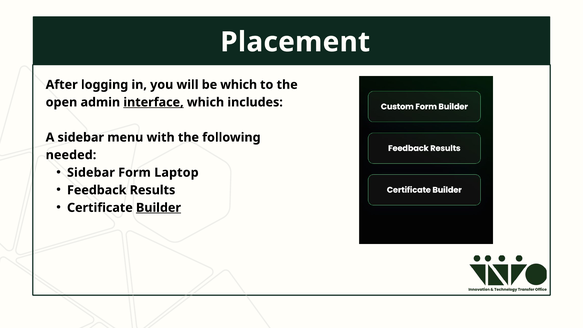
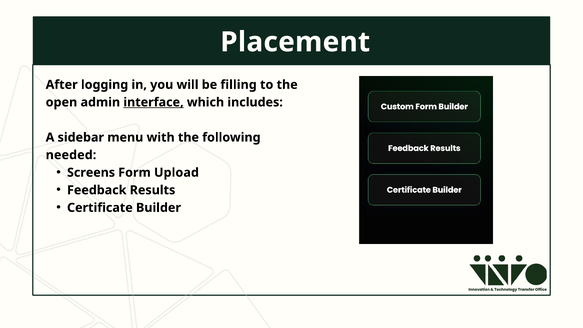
be which: which -> filling
Sidebar at (91, 173): Sidebar -> Screens
Laptop: Laptop -> Upload
Builder underline: present -> none
